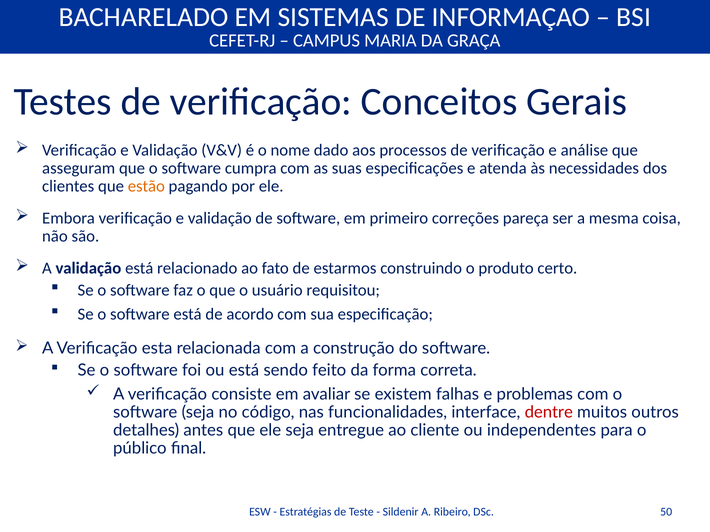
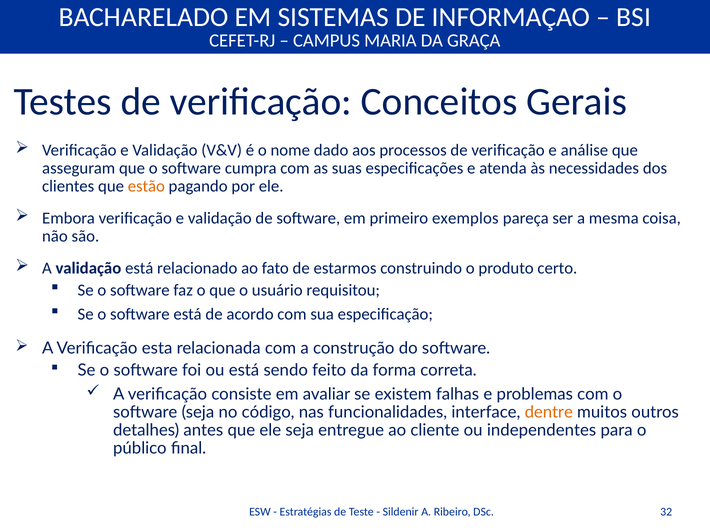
correções: correções -> exemplos
dentre colour: red -> orange
50: 50 -> 32
